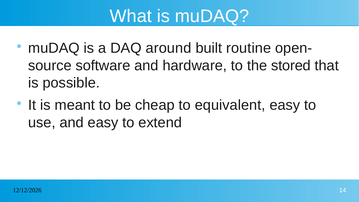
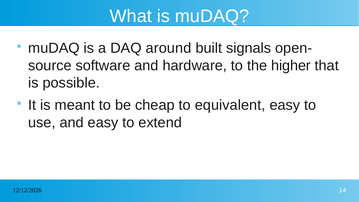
routine: routine -> signals
stored: stored -> higher
